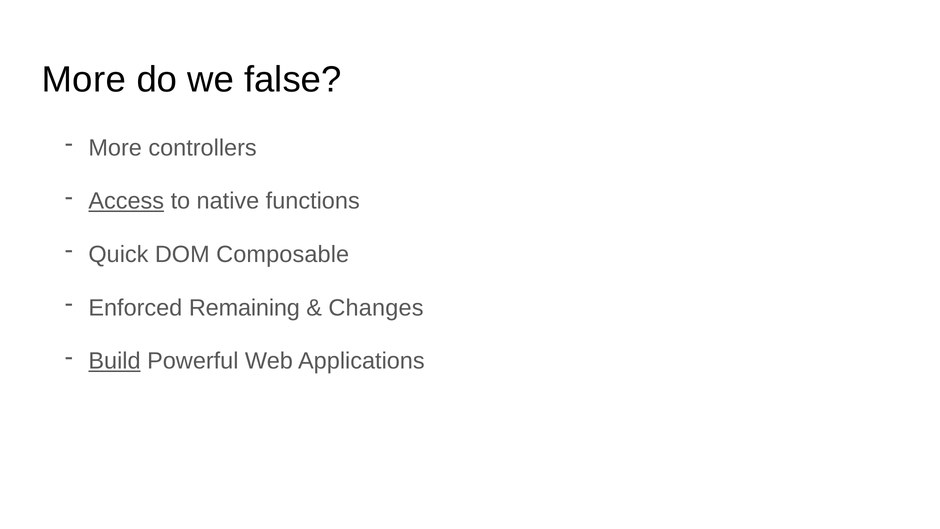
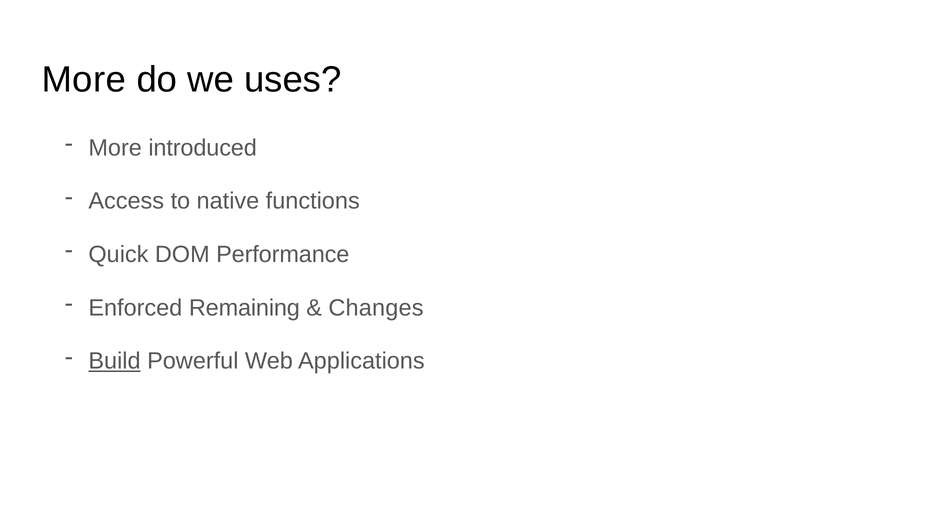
false: false -> uses
controllers: controllers -> introduced
Access underline: present -> none
Composable: Composable -> Performance
